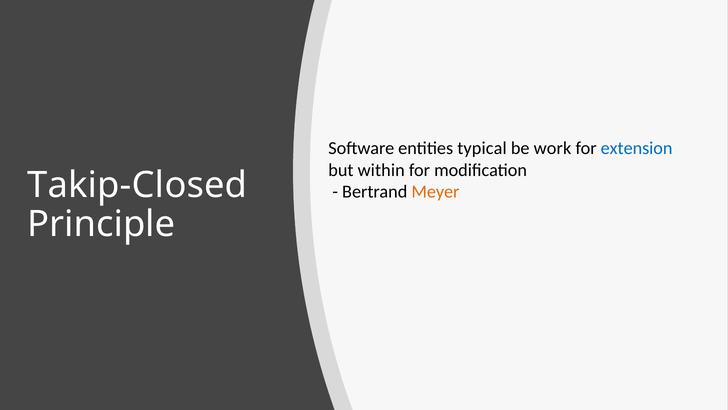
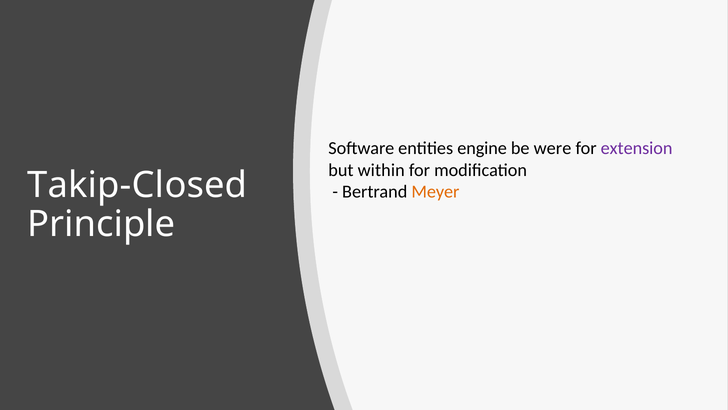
typical: typical -> engine
work: work -> were
extension colour: blue -> purple
